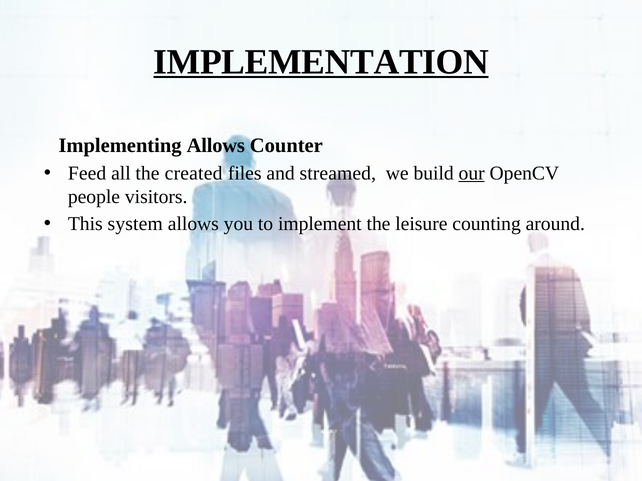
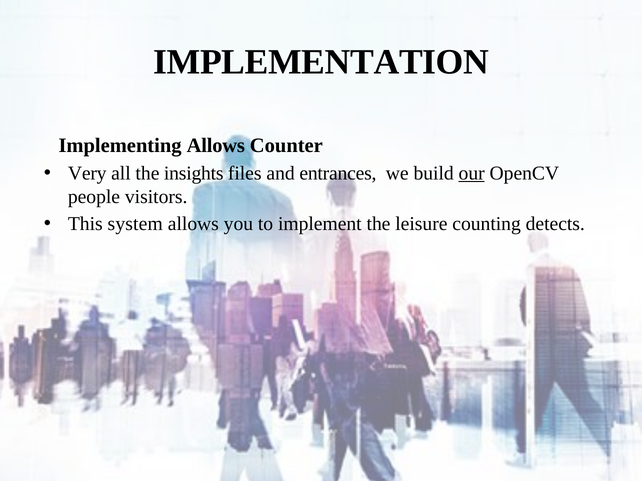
IMPLEMENTATION underline: present -> none
Feed: Feed -> Very
created: created -> insights
streamed: streamed -> entrances
around: around -> detects
